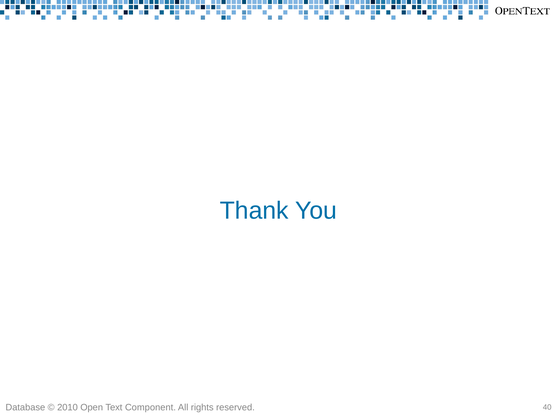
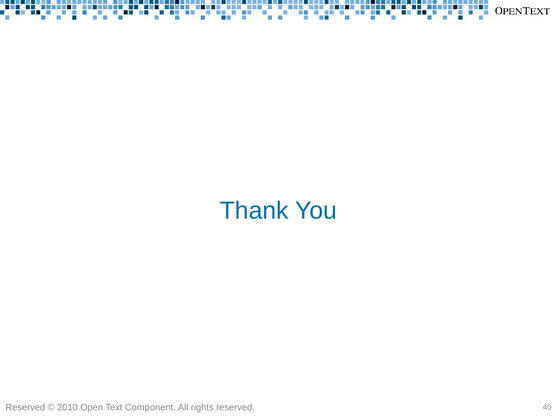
Database at (25, 407): Database -> Reserved
